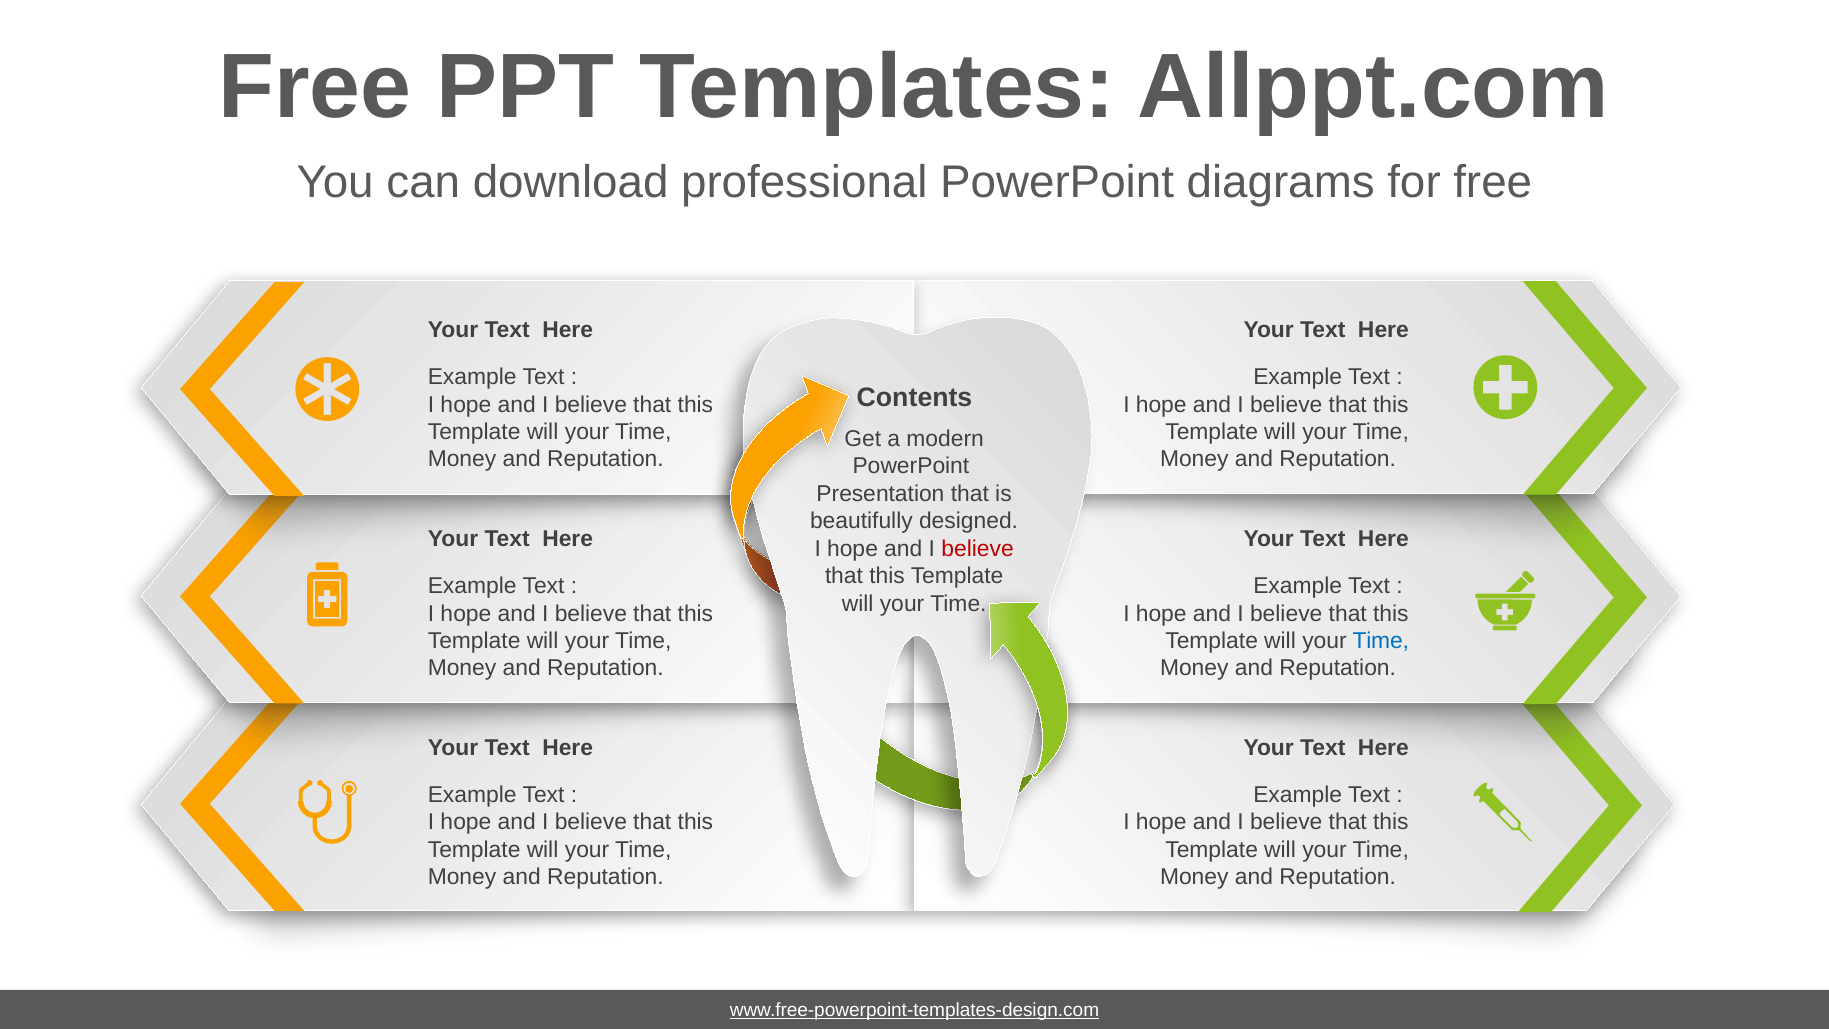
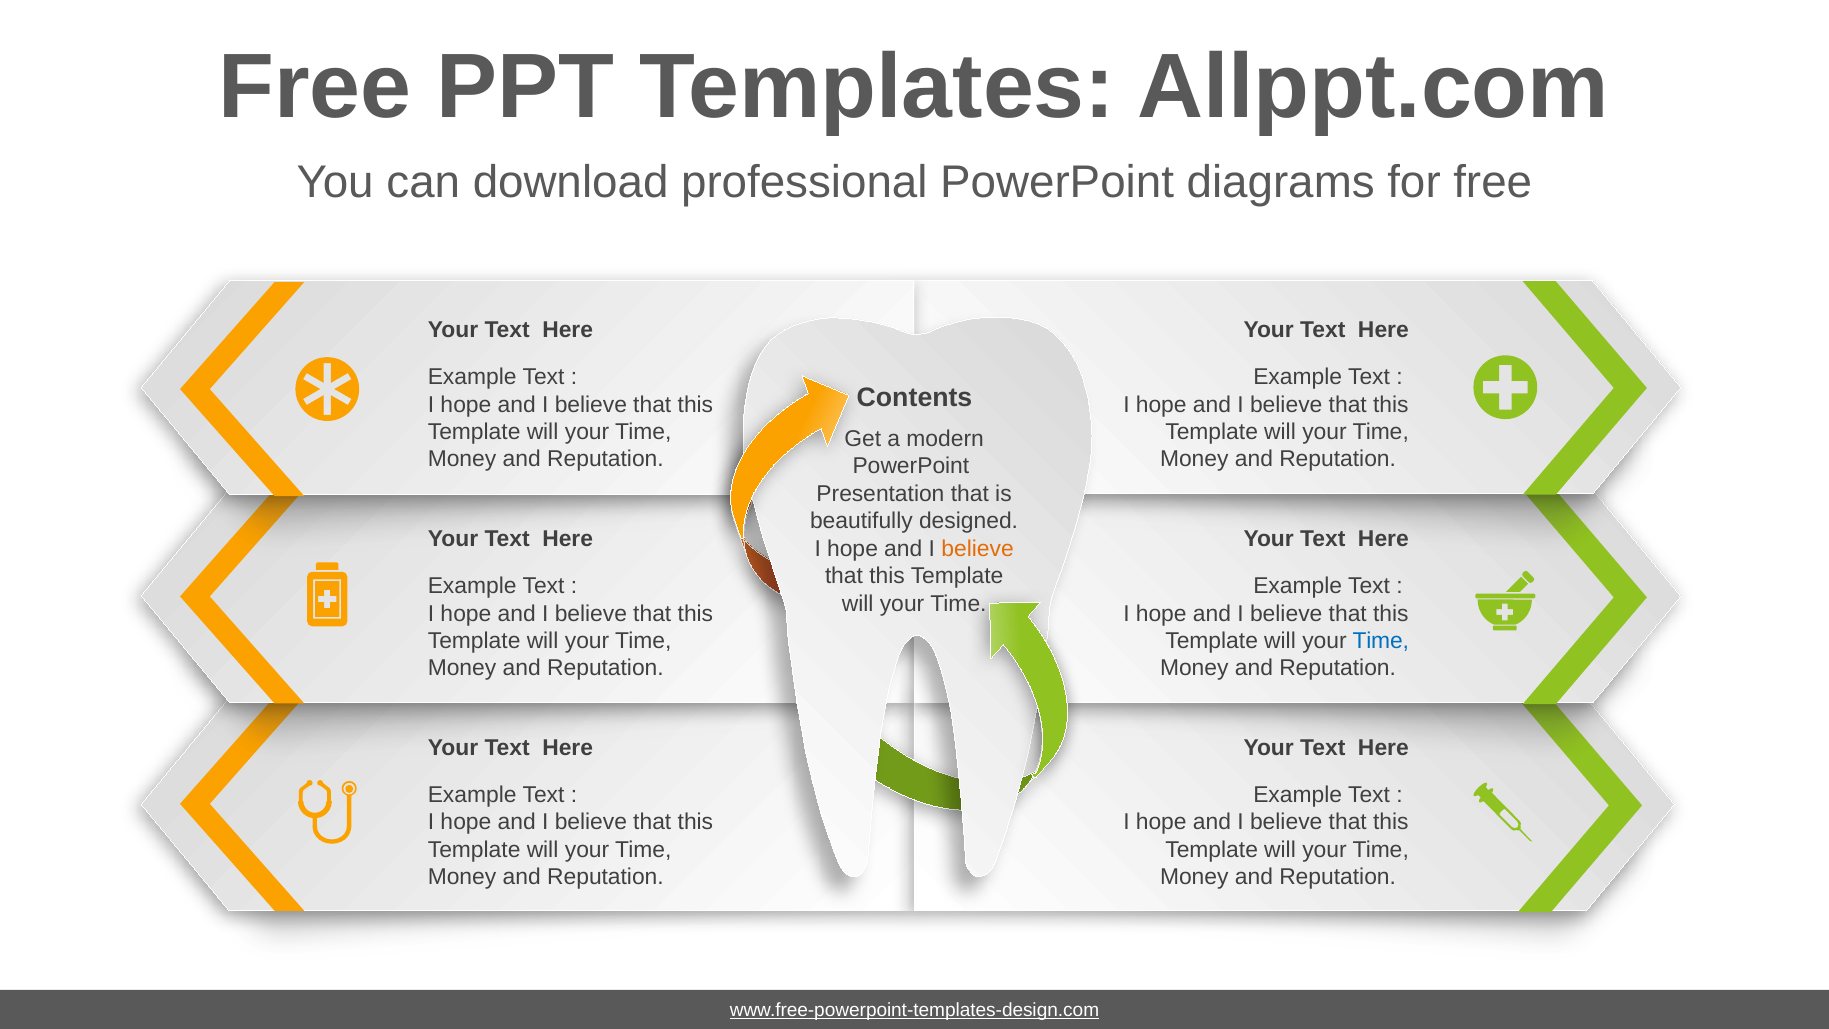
believe at (978, 549) colour: red -> orange
